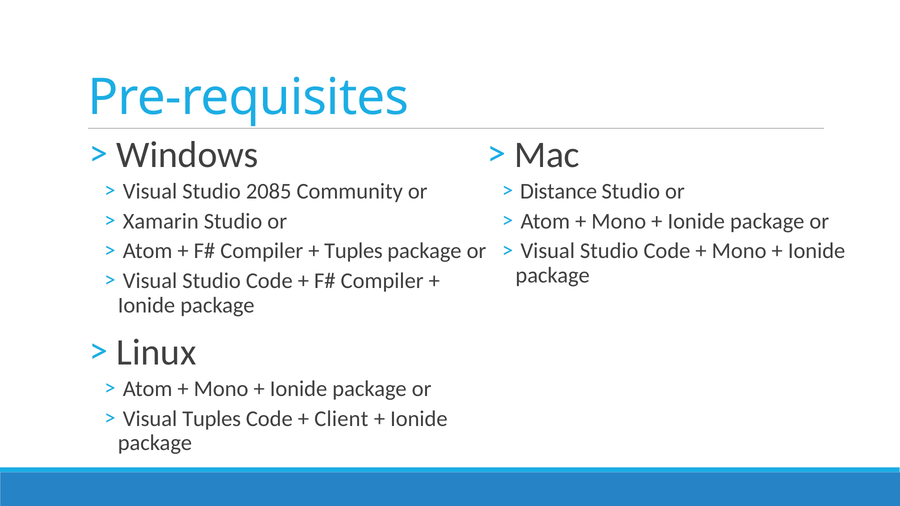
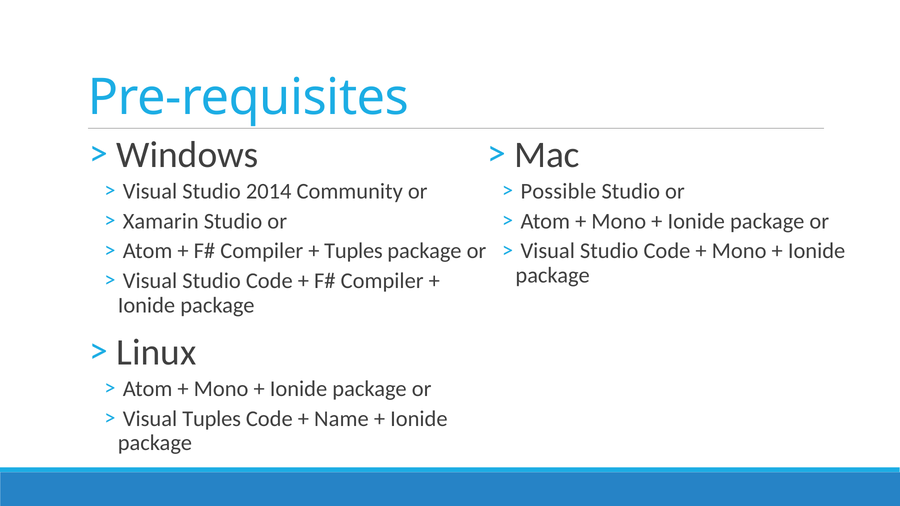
2085: 2085 -> 2014
Distance: Distance -> Possible
Client: Client -> Name
